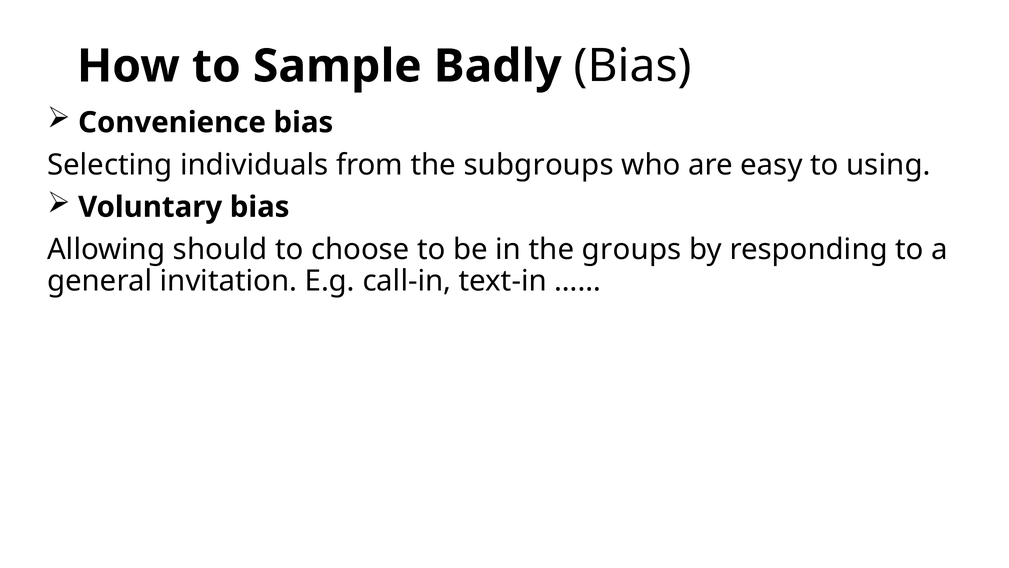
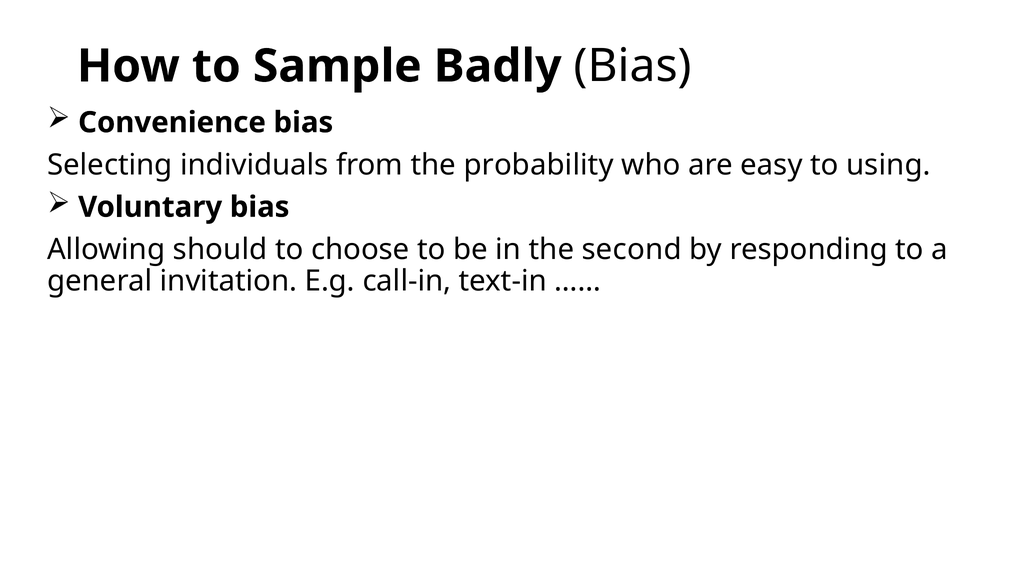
subgroups: subgroups -> probability
groups: groups -> second
